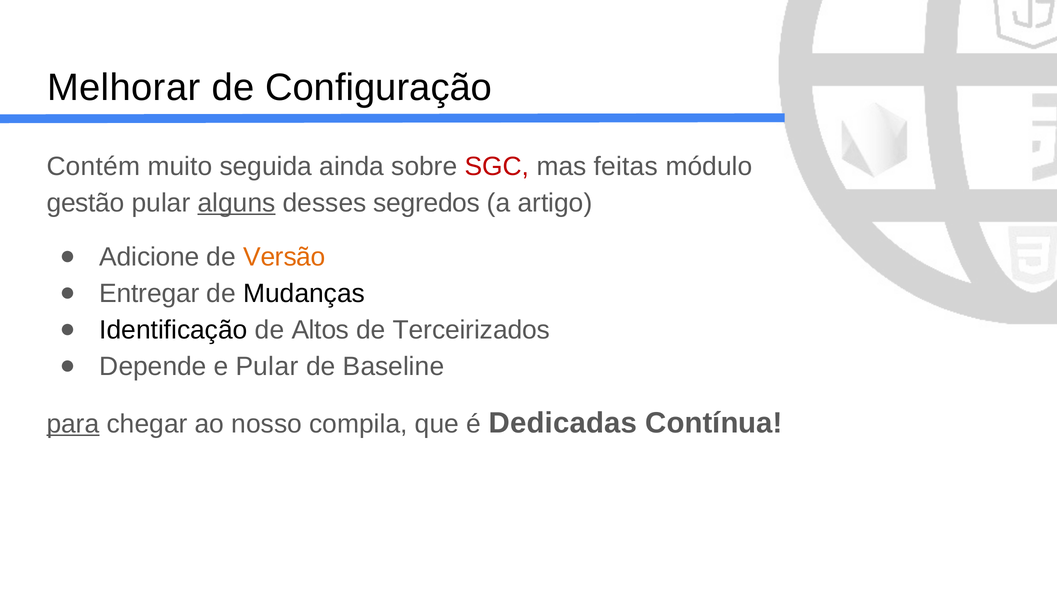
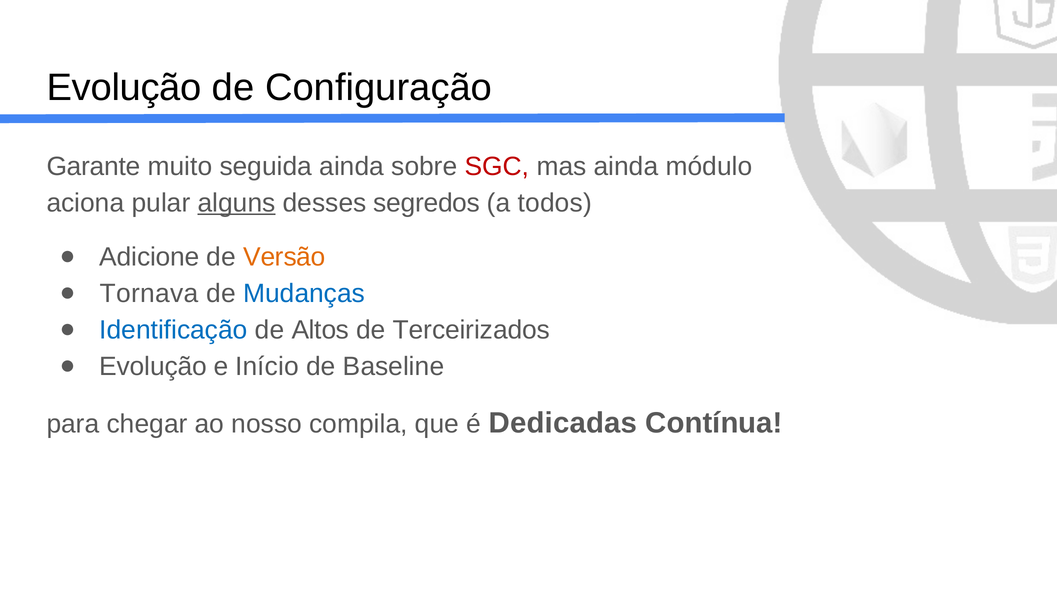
Melhorar at (124, 88): Melhorar -> Evolução
Contém: Contém -> Garante
mas feitas: feitas -> ainda
gestão: gestão -> aciona
artigo: artigo -> todos
Entregar: Entregar -> Tornava
Mudanças colour: black -> blue
Identificação colour: black -> blue
Depende at (153, 366): Depende -> Evolução
e Pular: Pular -> Início
para underline: present -> none
